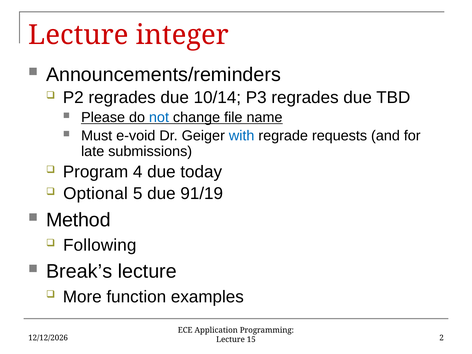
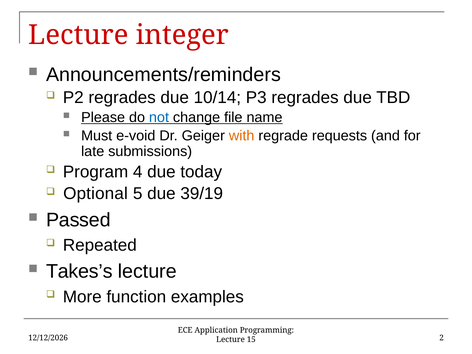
with colour: blue -> orange
91/19: 91/19 -> 39/19
Method: Method -> Passed
Following: Following -> Repeated
Break’s: Break’s -> Takes’s
